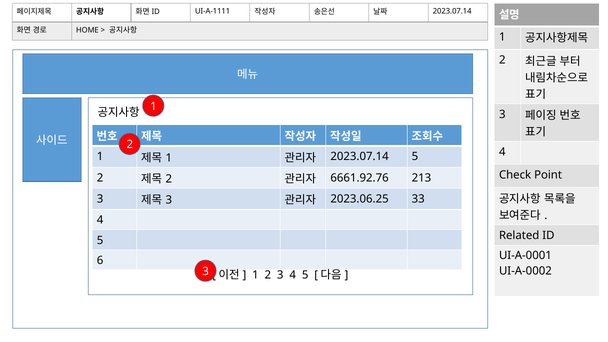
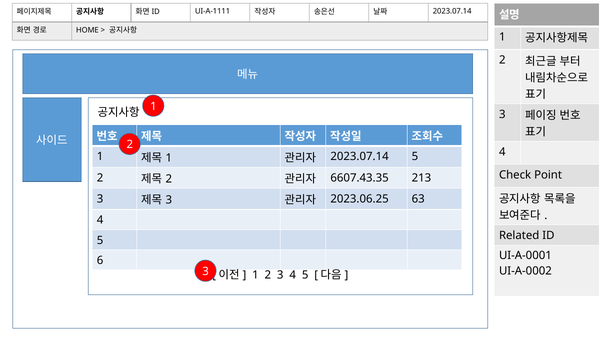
6661.92.76: 6661.92.76 -> 6607.43.35
33: 33 -> 63
